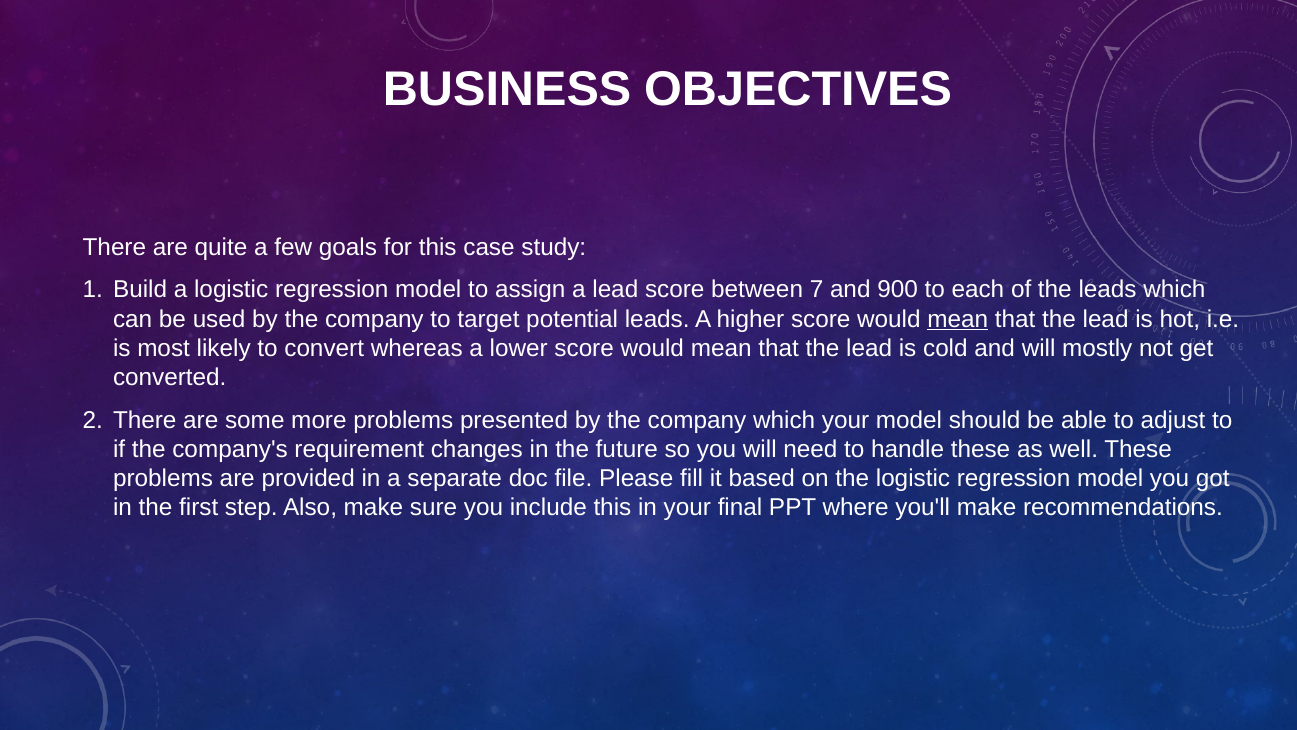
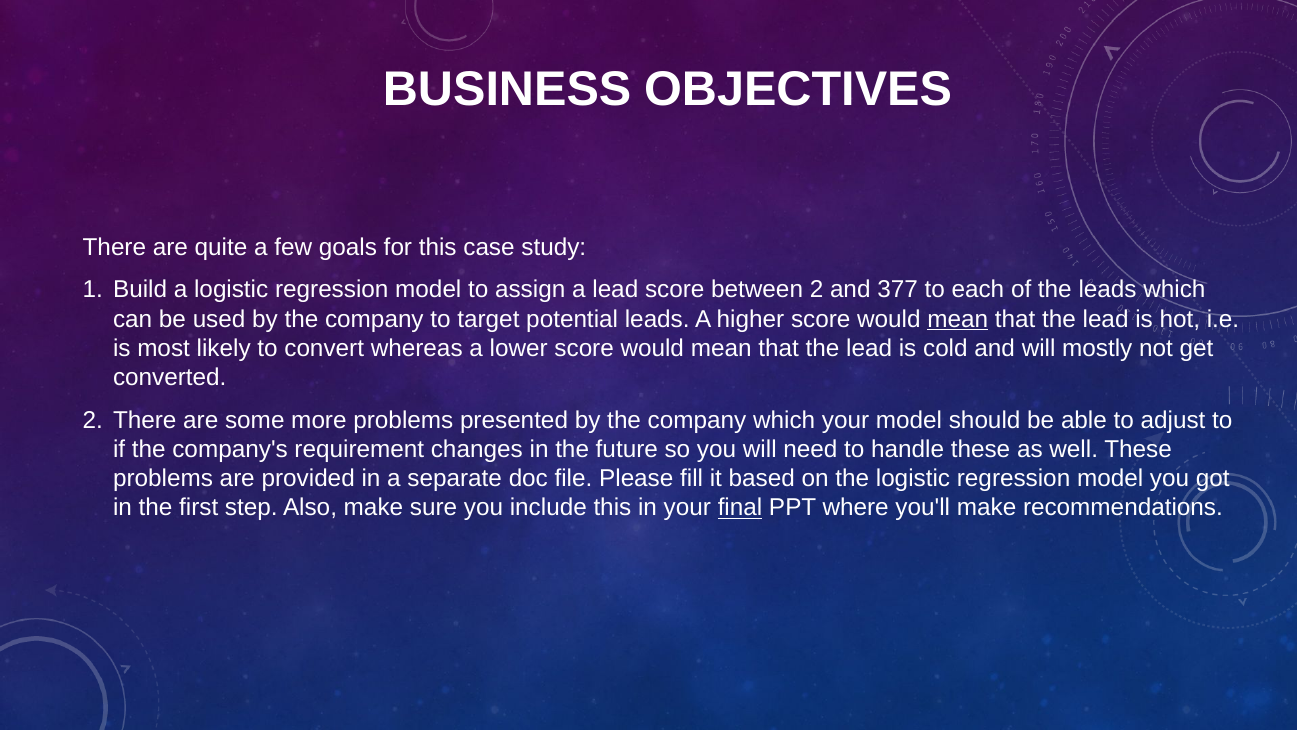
between 7: 7 -> 2
900: 900 -> 377
final underline: none -> present
